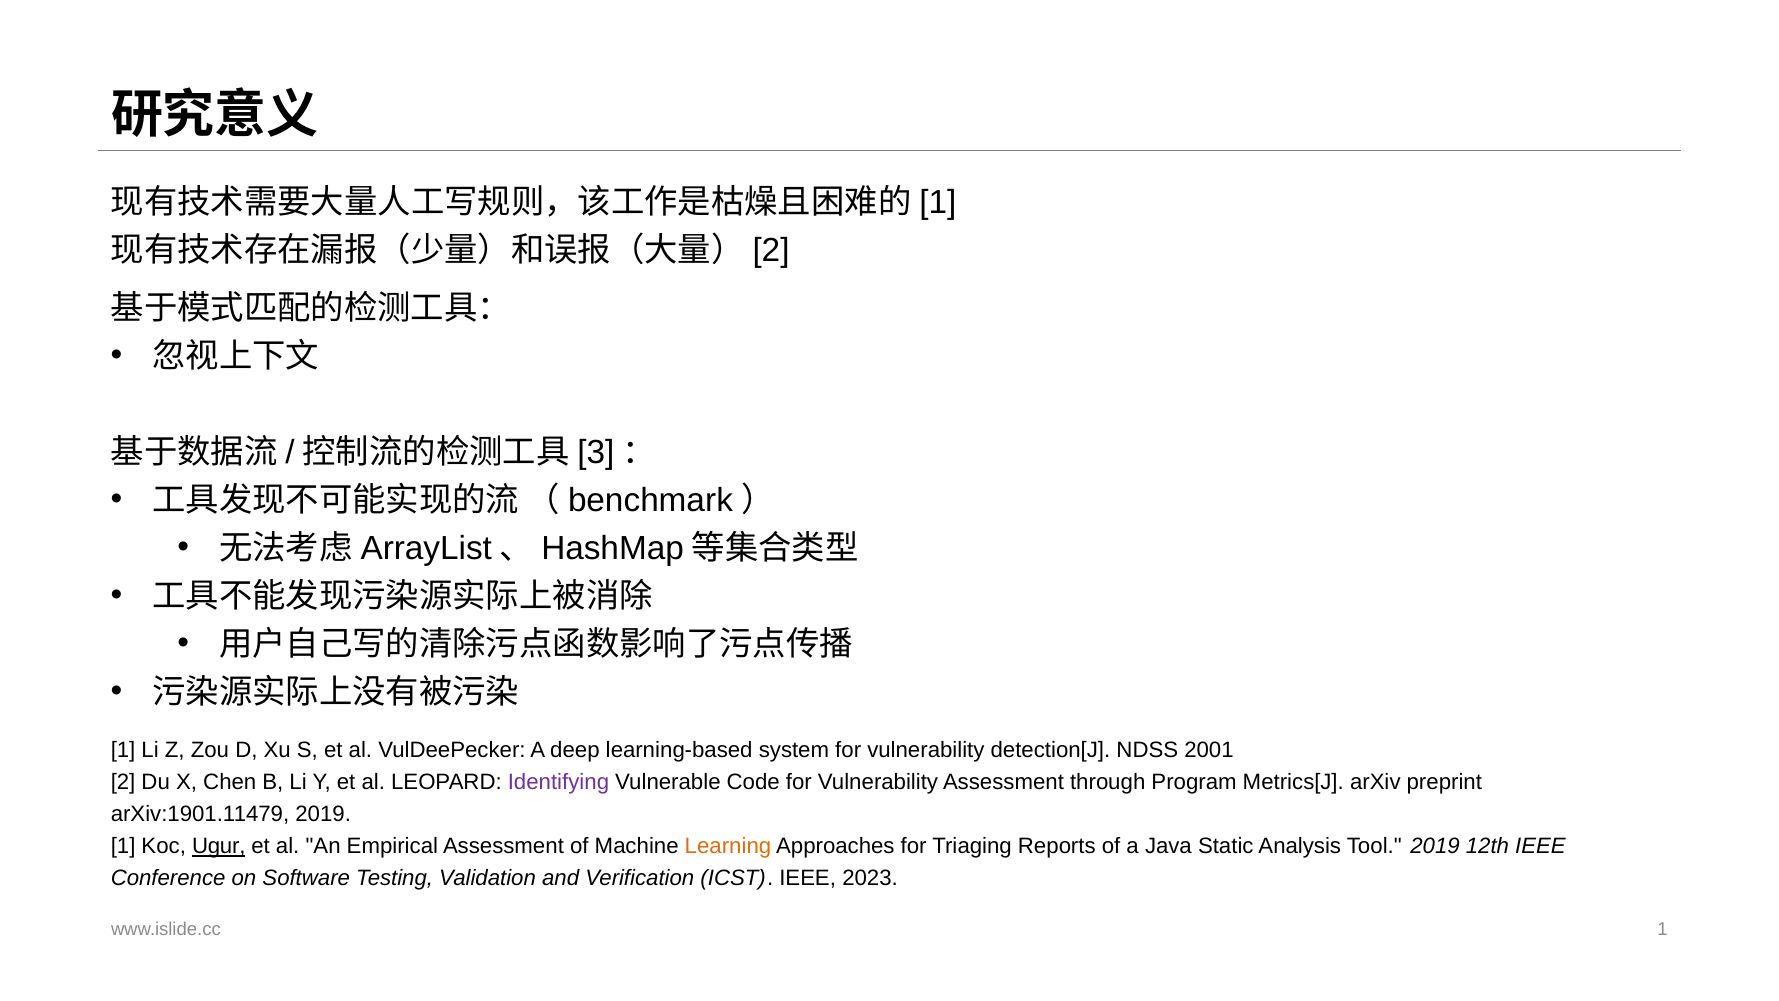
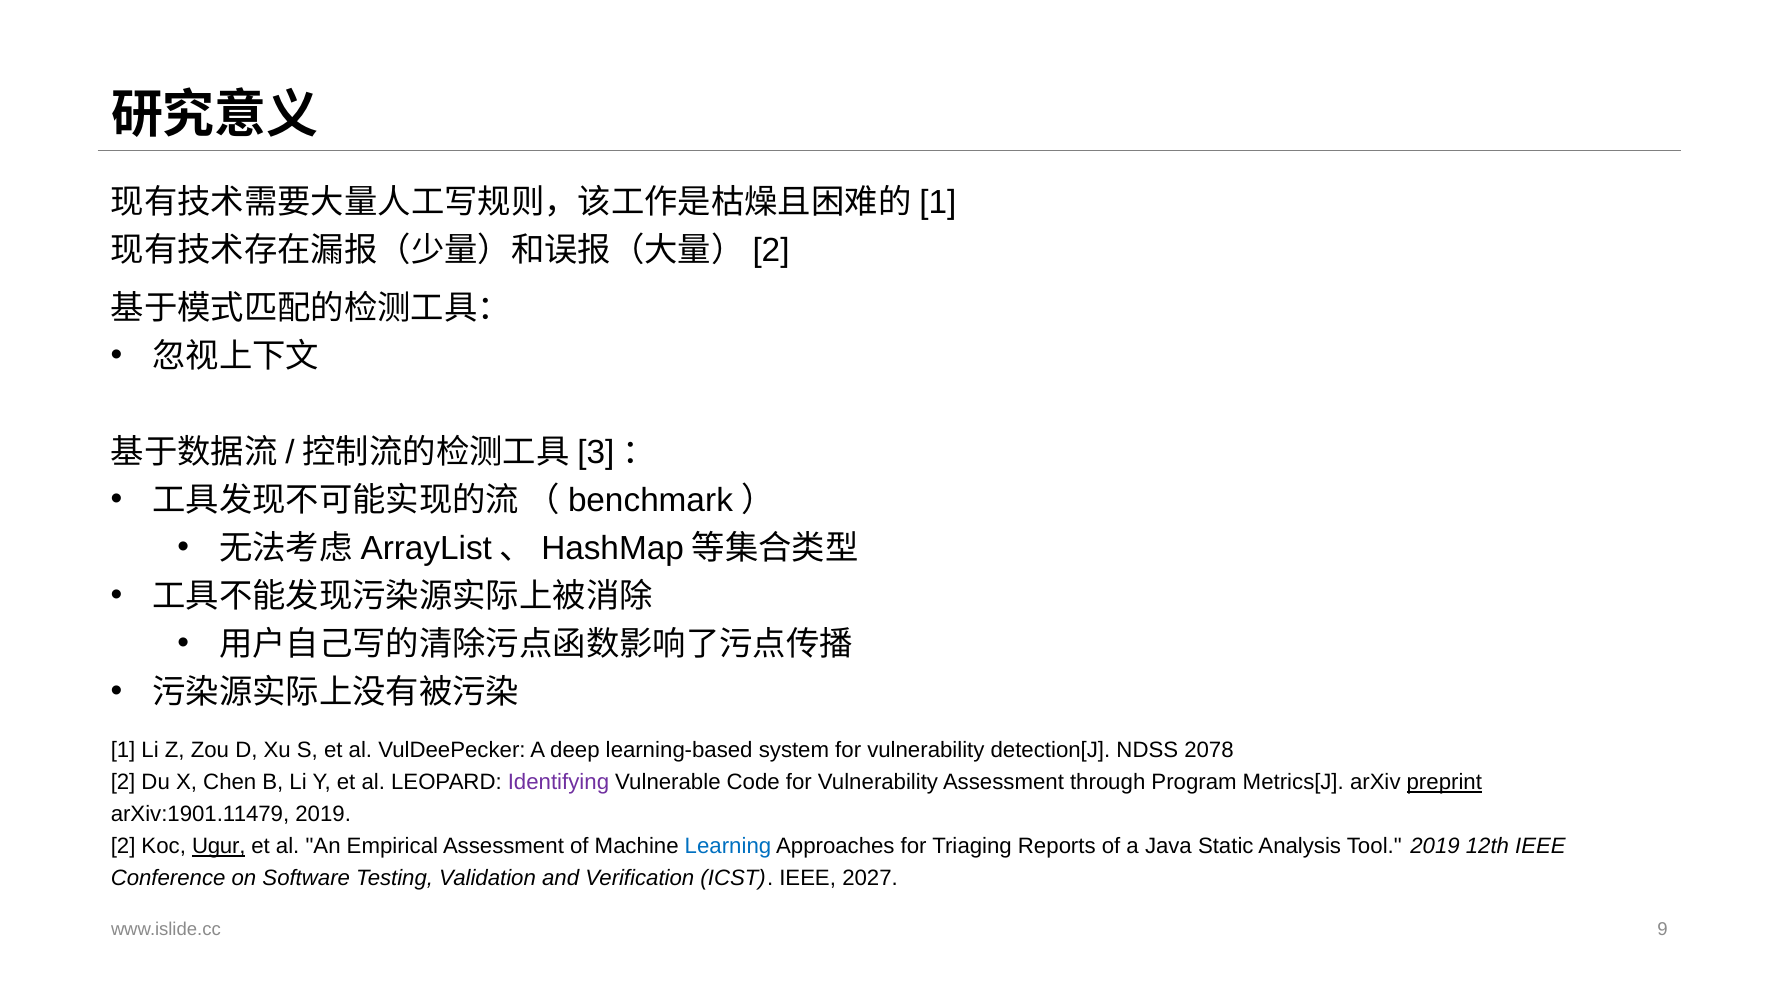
2001: 2001 -> 2078
preprint underline: none -> present
1 at (123, 846): 1 -> 2
Learning colour: orange -> blue
2023: 2023 -> 2027
www.islide.cc 1: 1 -> 9
